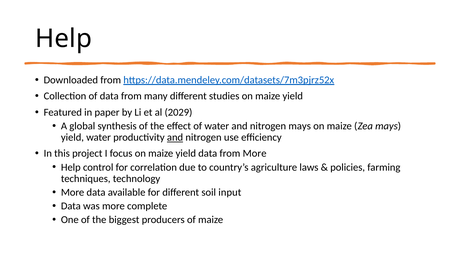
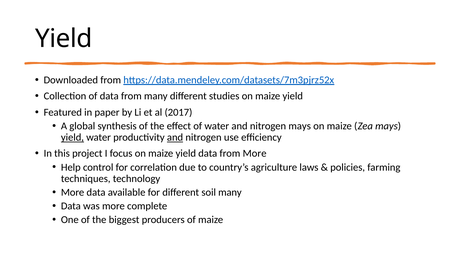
Help at (64, 39): Help -> Yield
2029: 2029 -> 2017
yield at (72, 138) underline: none -> present
soil input: input -> many
